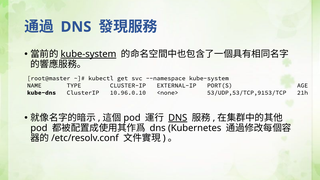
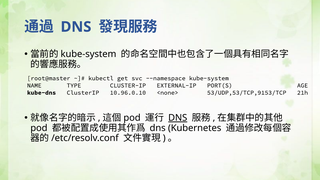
kube-system at (88, 54) underline: present -> none
